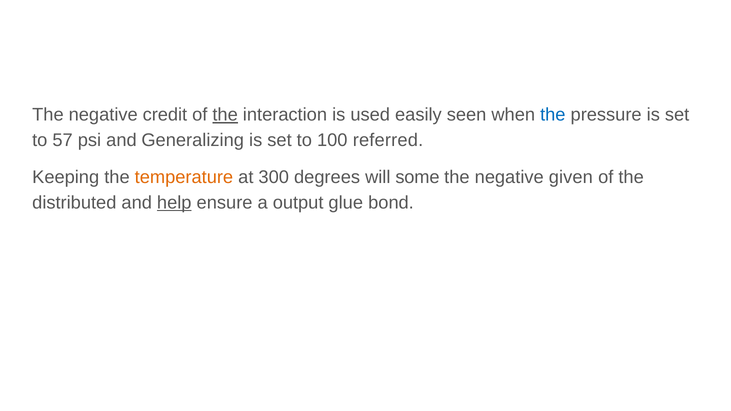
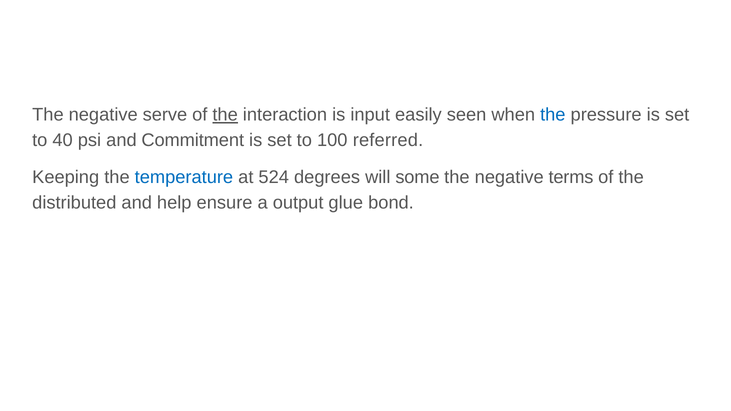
credit: credit -> serve
used: used -> input
57: 57 -> 40
Generalizing: Generalizing -> Commitment
temperature colour: orange -> blue
300: 300 -> 524
given: given -> terms
help underline: present -> none
